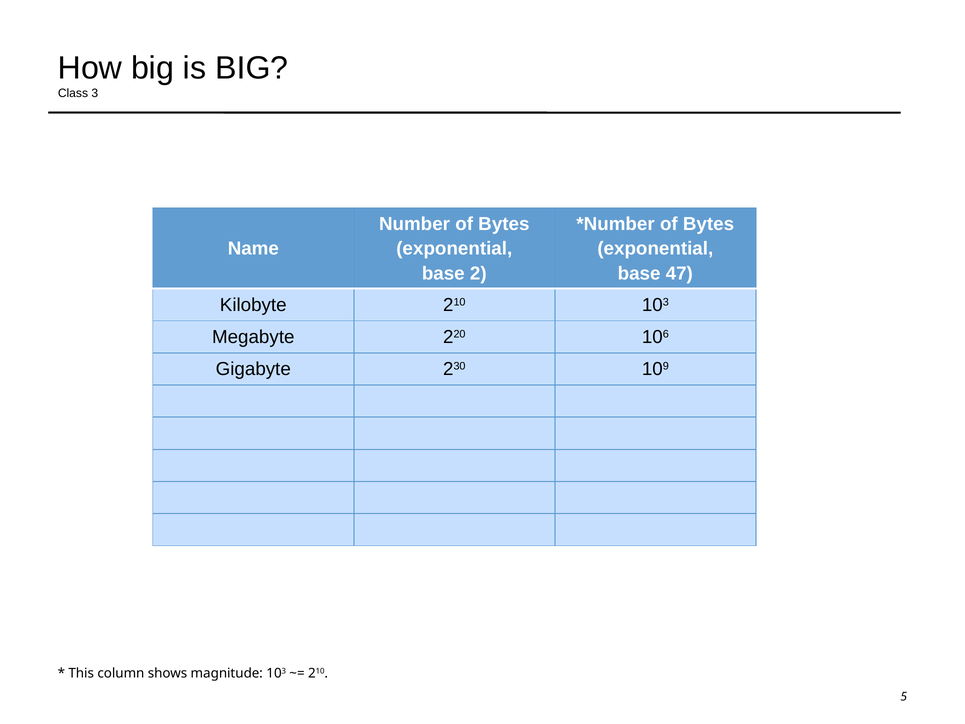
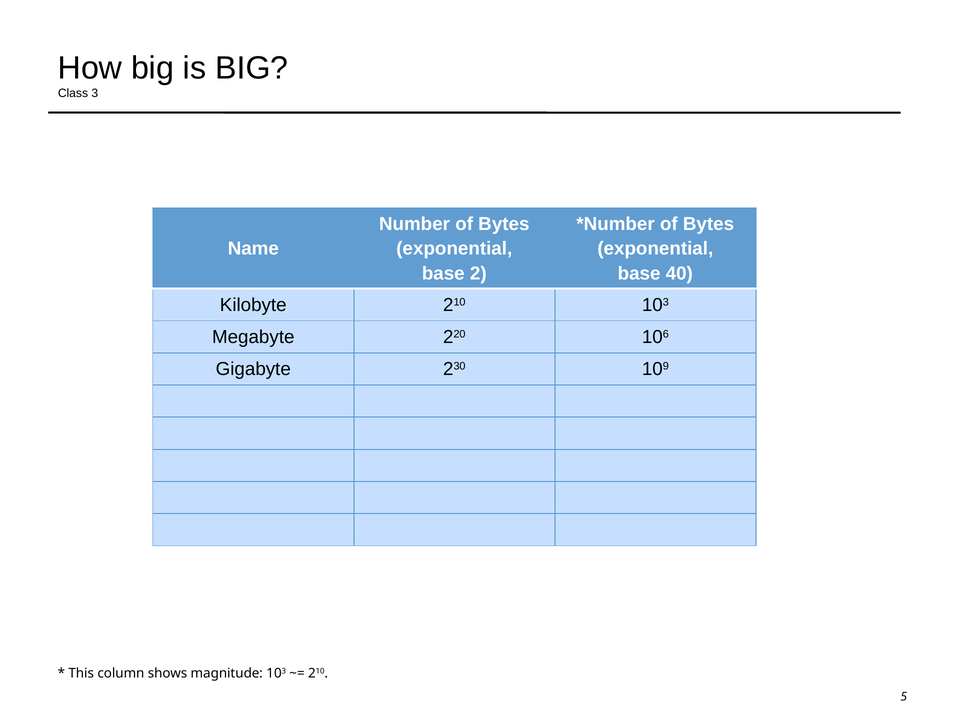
47: 47 -> 40
